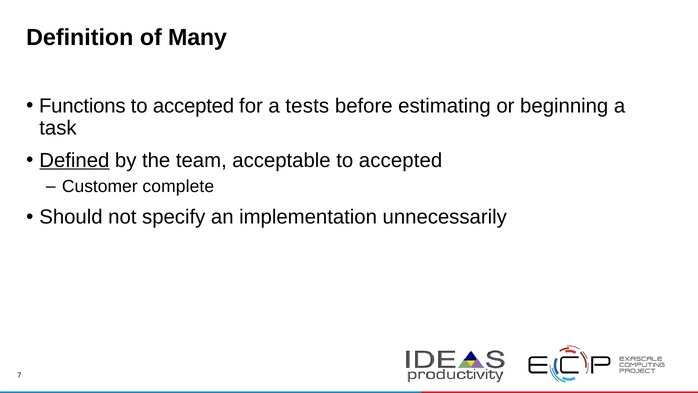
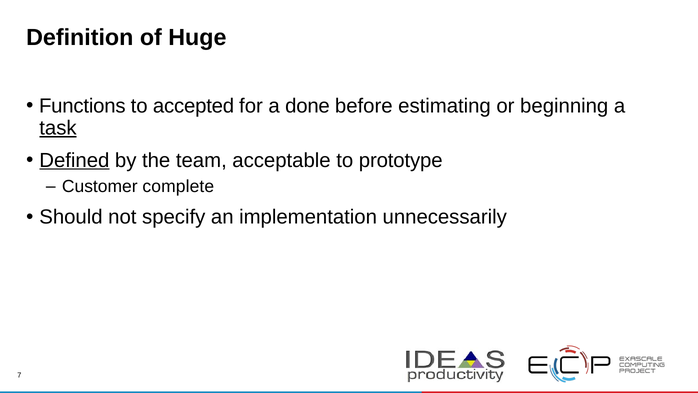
Many: Many -> Huge
tests: tests -> done
task underline: none -> present
acceptable to accepted: accepted -> prototype
